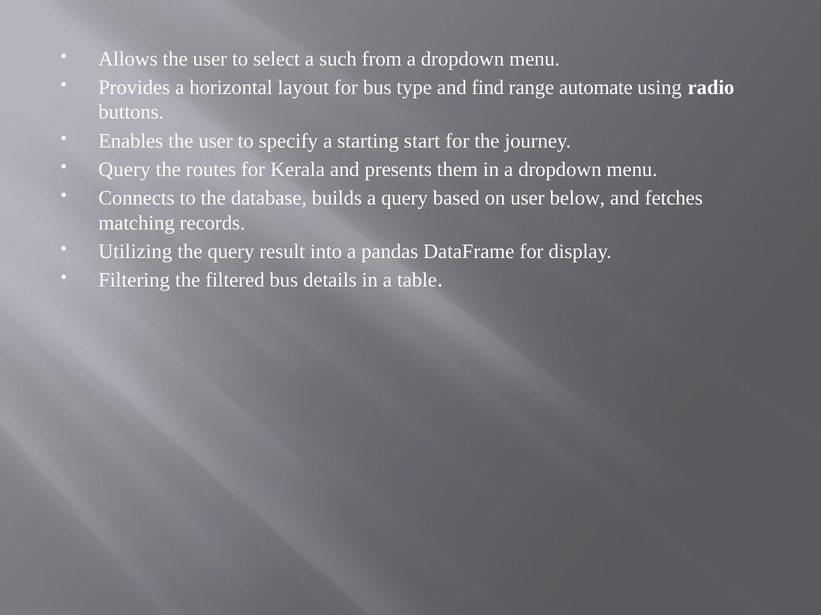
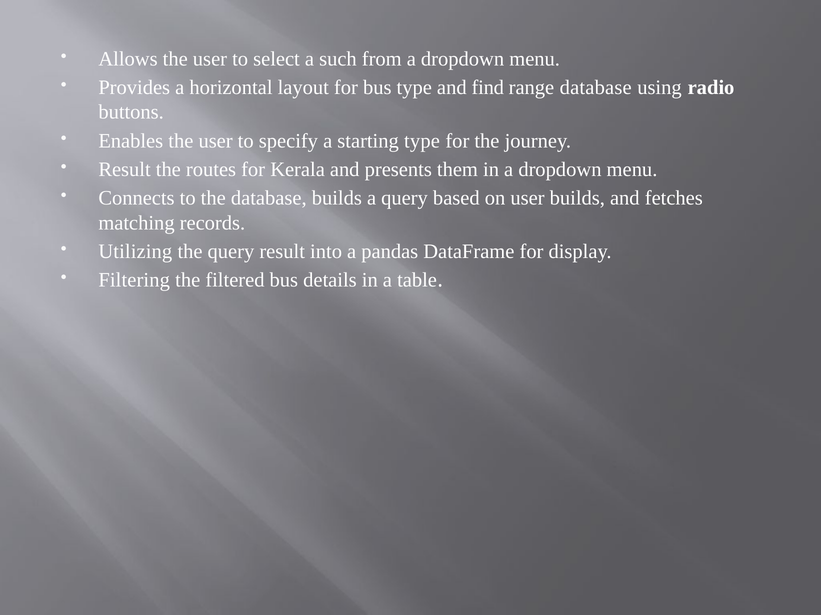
range automate: automate -> database
starting start: start -> type
Query at (124, 170): Query -> Result
user below: below -> builds
